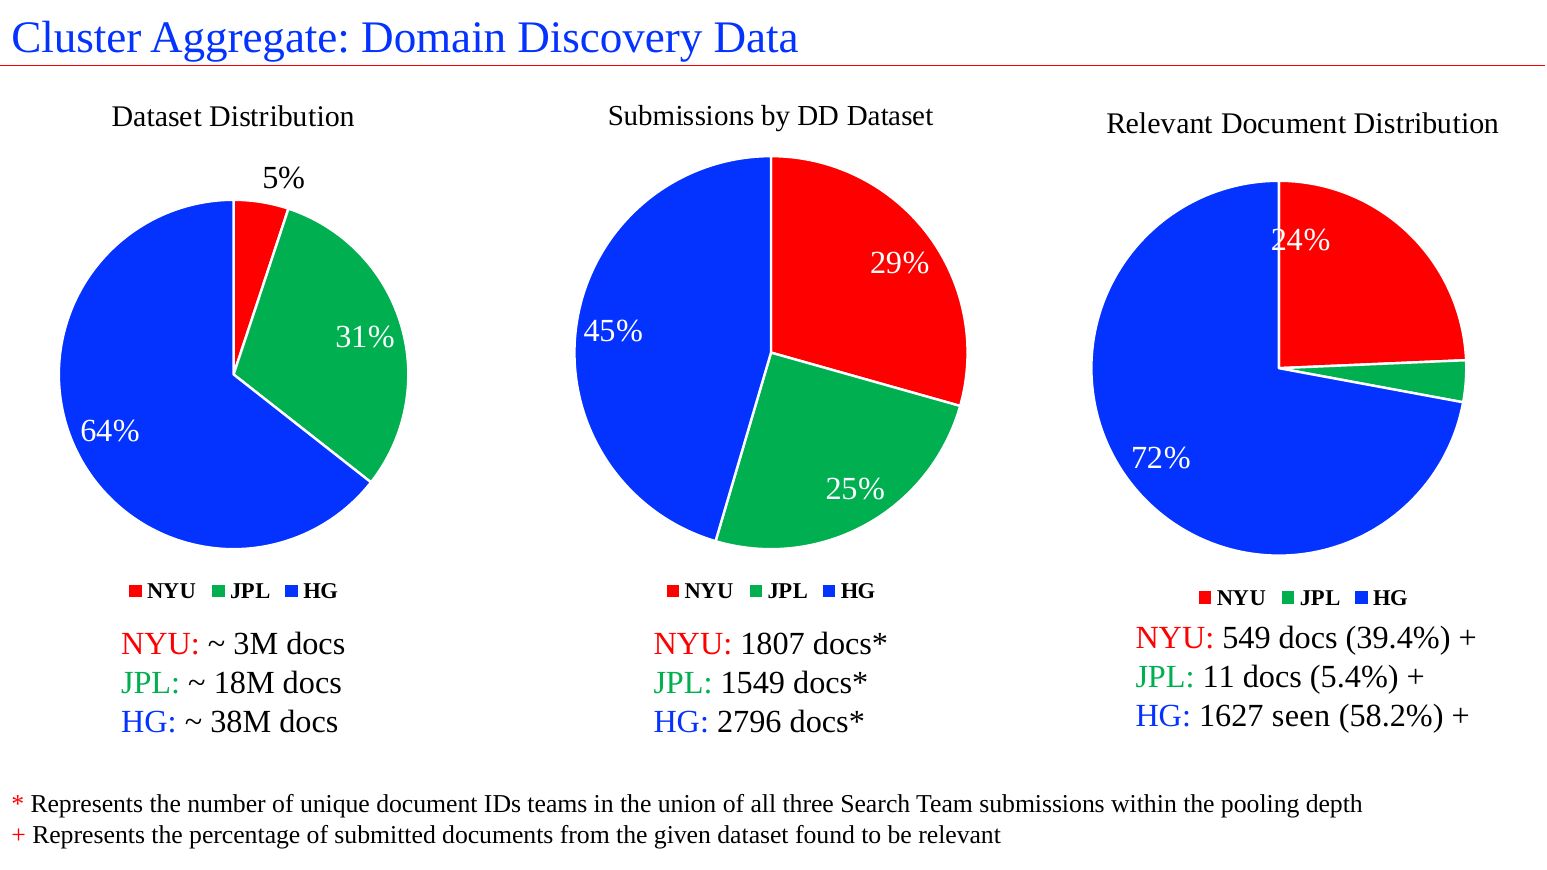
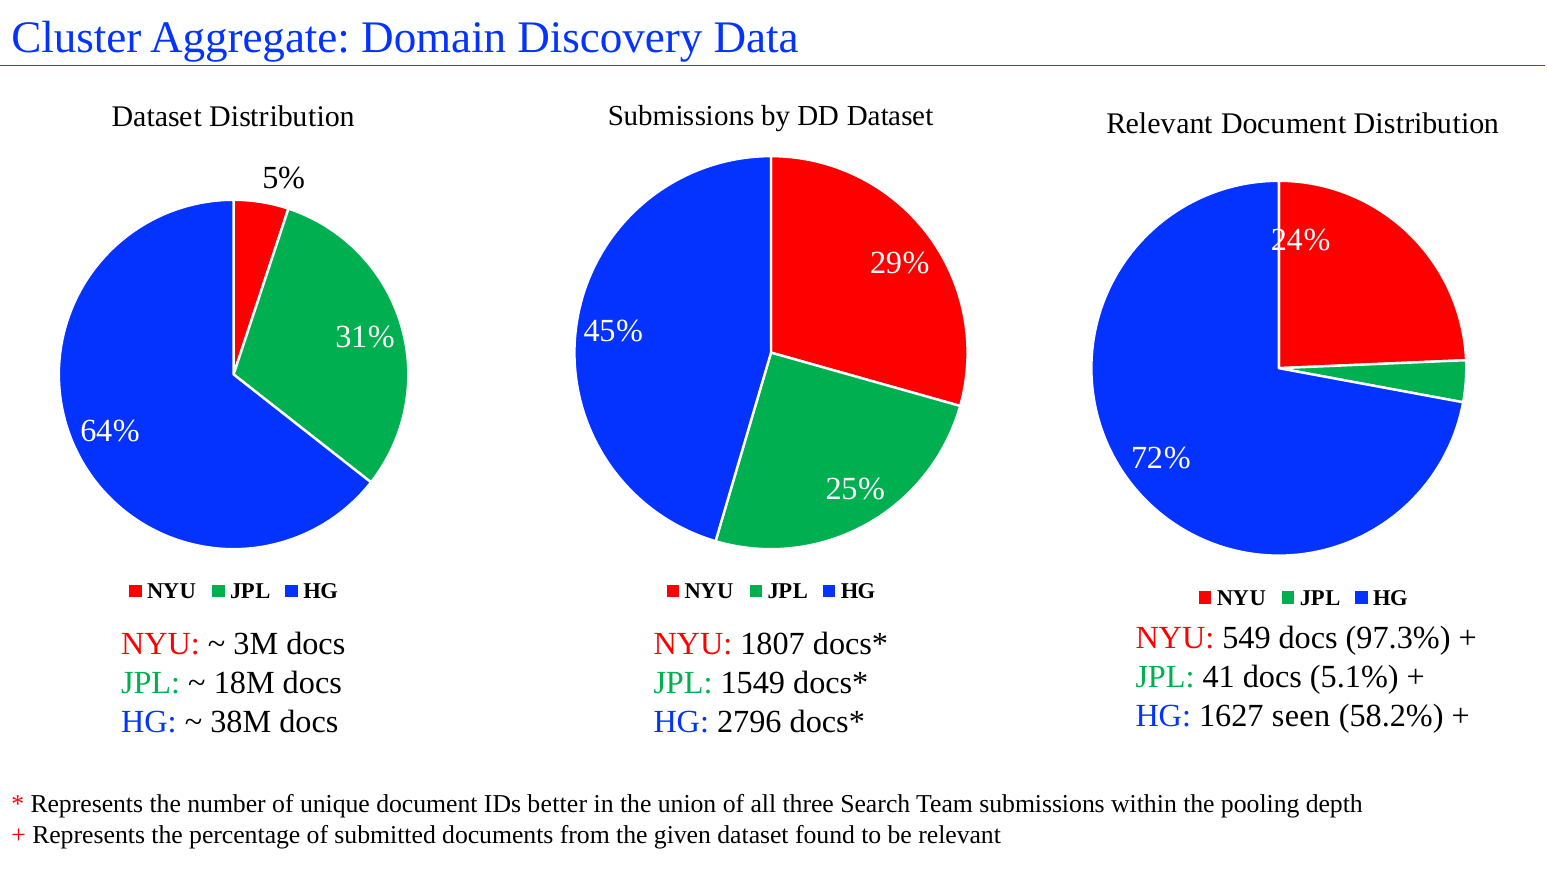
39.4%: 39.4% -> 97.3%
11: 11 -> 41
5.4%: 5.4% -> 5.1%
teams: teams -> better
